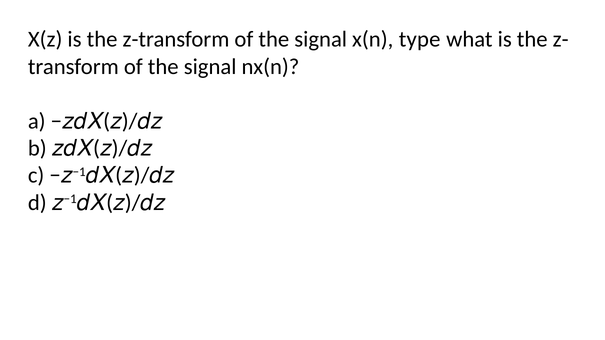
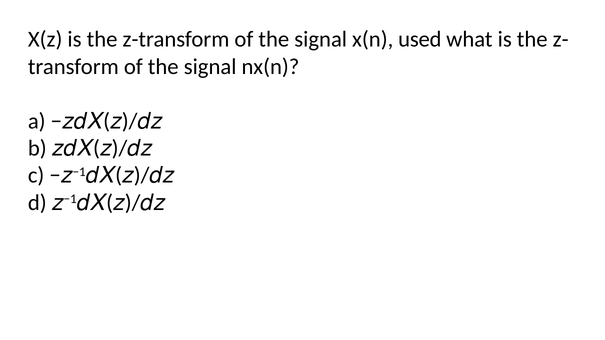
type: type -> used
